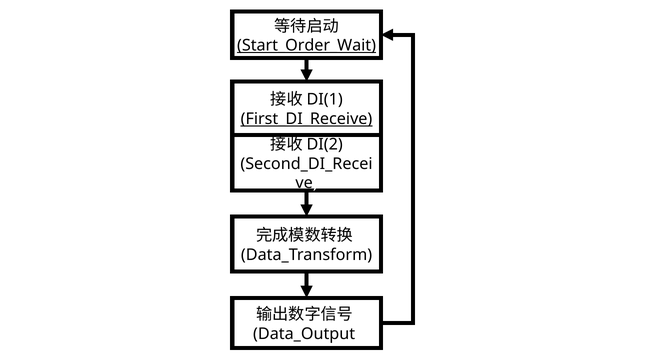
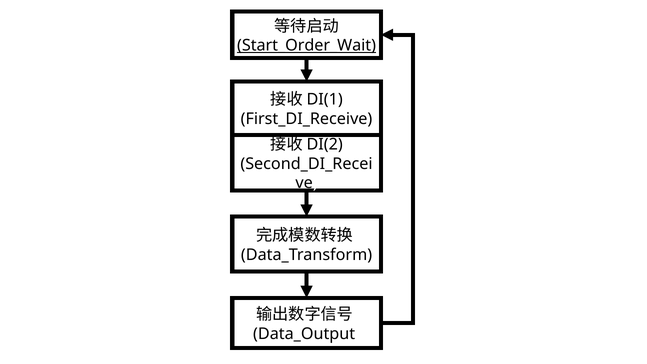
First_DI_Receive underline: present -> none
